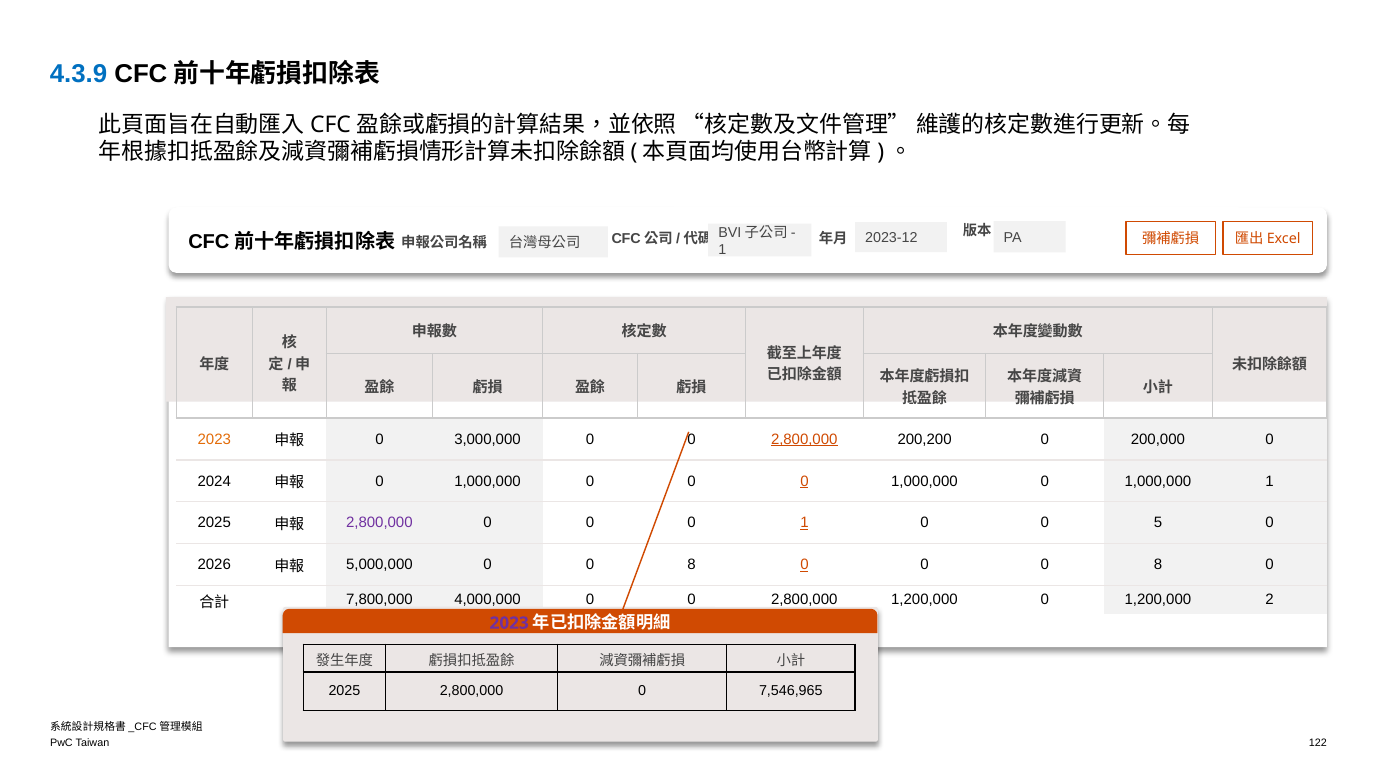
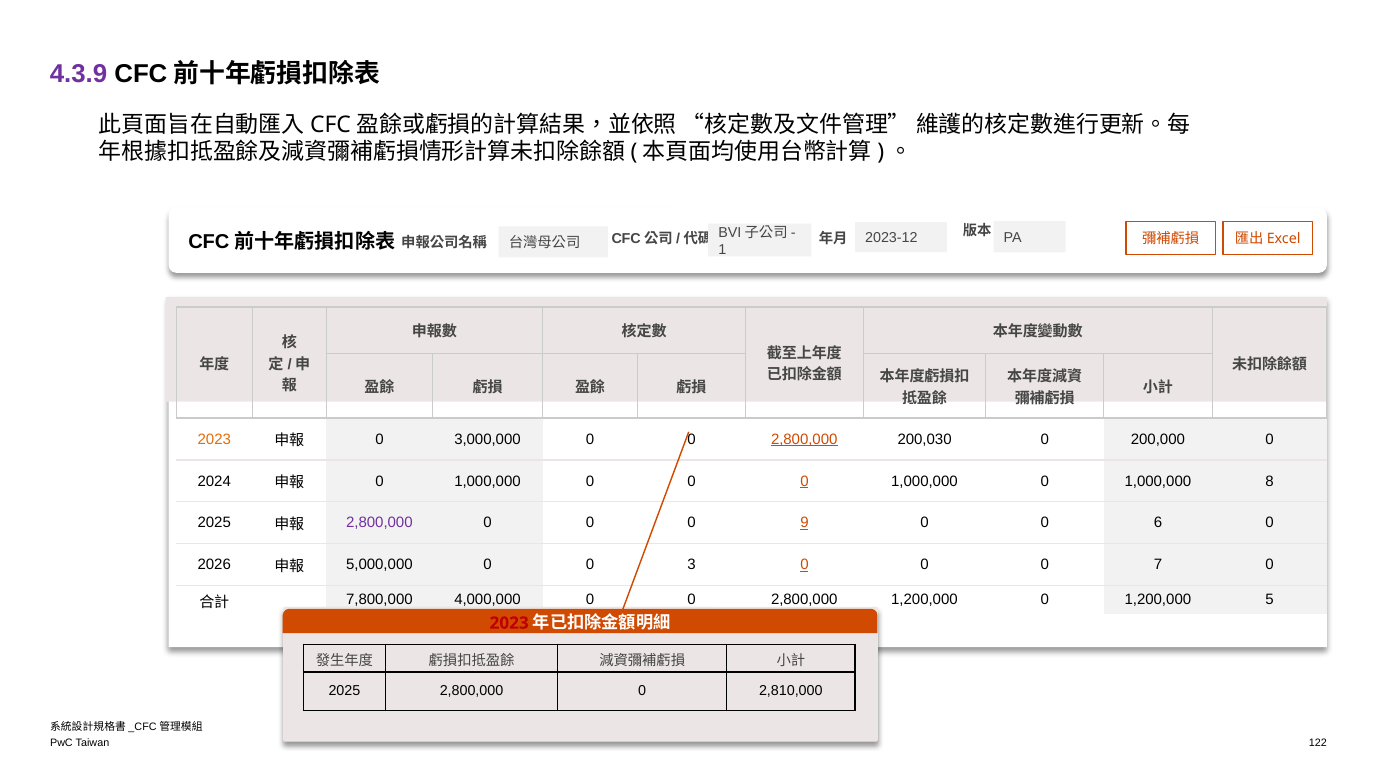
4.3.9 colour: blue -> purple
200,200: 200,200 -> 200,030
1,000,000 1: 1 -> 8
0 1: 1 -> 9
5: 5 -> 6
5,000,000 0 0 8: 8 -> 3
0 0 0 8: 8 -> 7
2: 2 -> 5
2023 at (509, 623) colour: purple -> red
7,546,965: 7,546,965 -> 2,810,000
